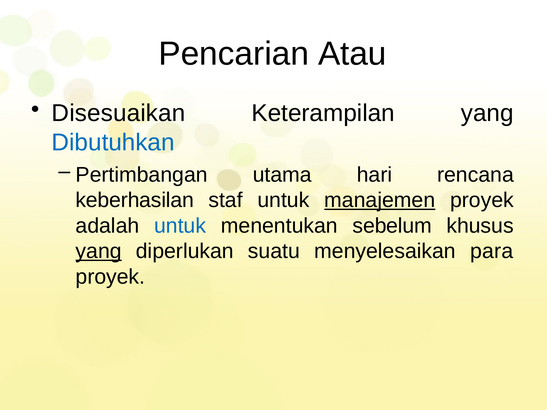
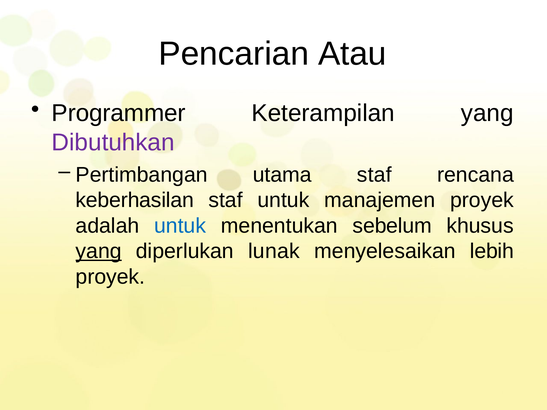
Disesuaikan: Disesuaikan -> Programmer
Dibutuhkan colour: blue -> purple
utama hari: hari -> staf
manajemen underline: present -> none
suatu: suatu -> lunak
para: para -> lebih
